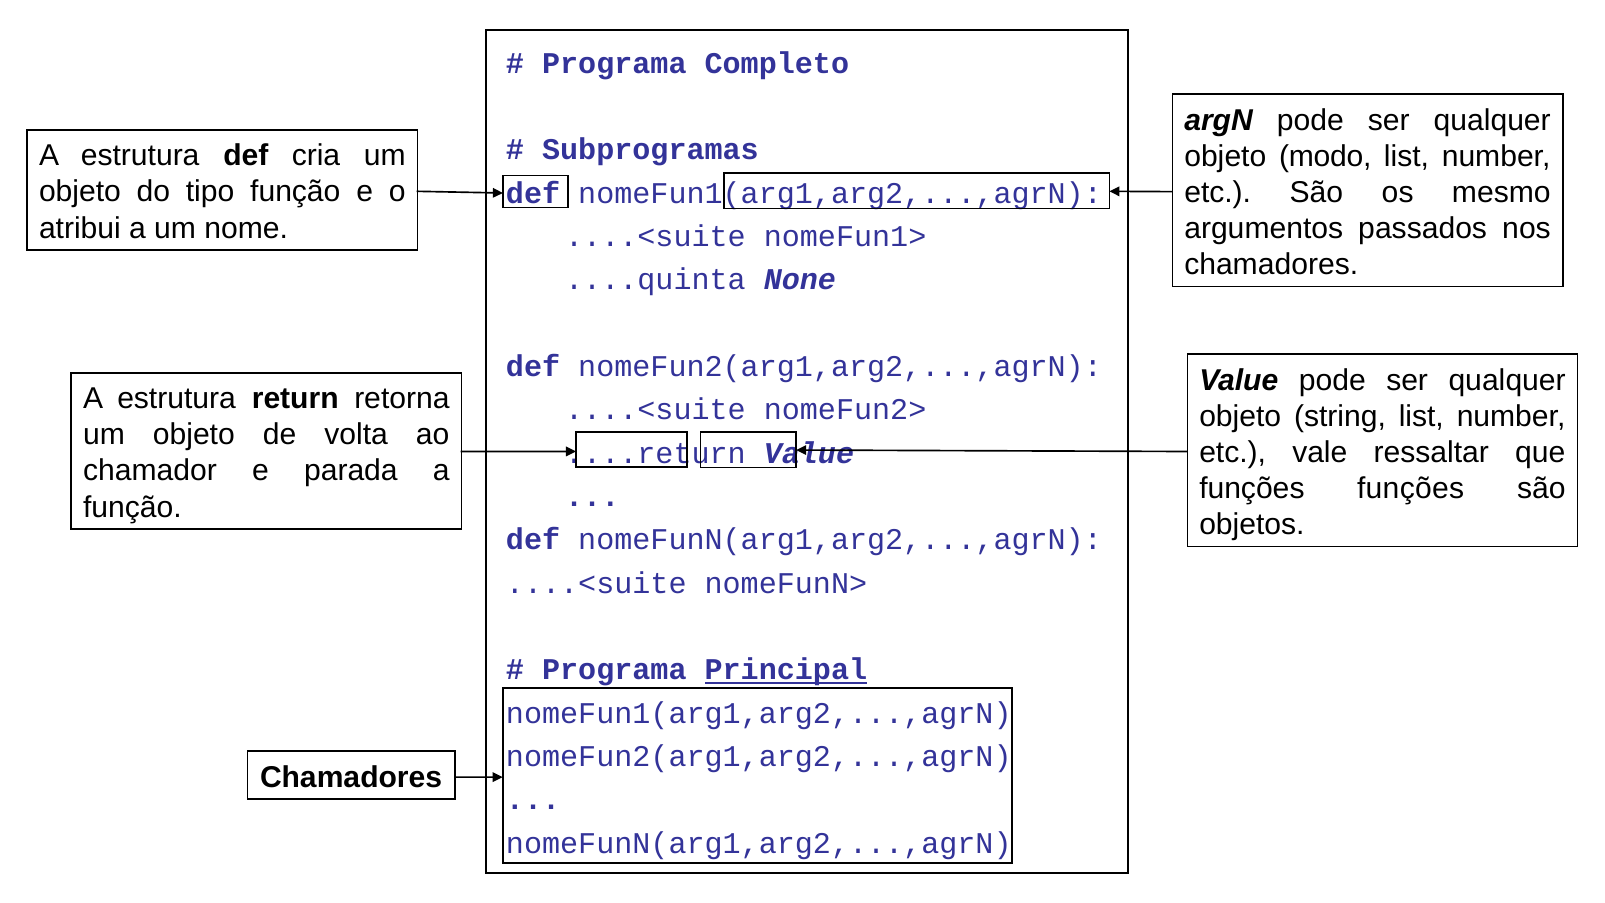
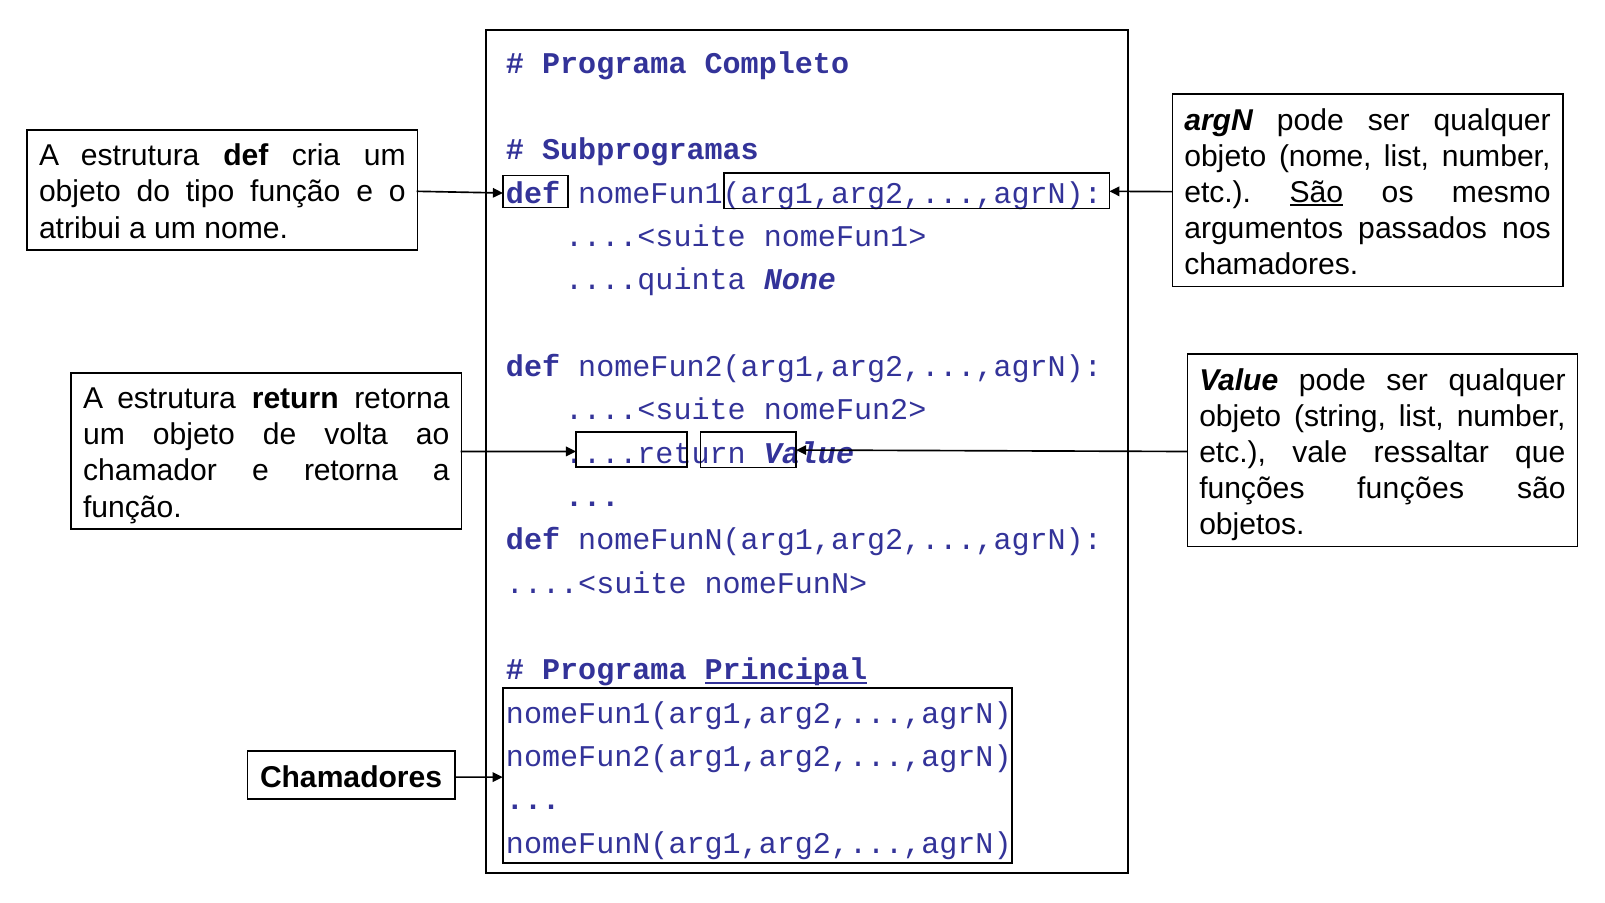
objeto modo: modo -> nome
São at (1316, 192) underline: none -> present
e parada: parada -> retorna
